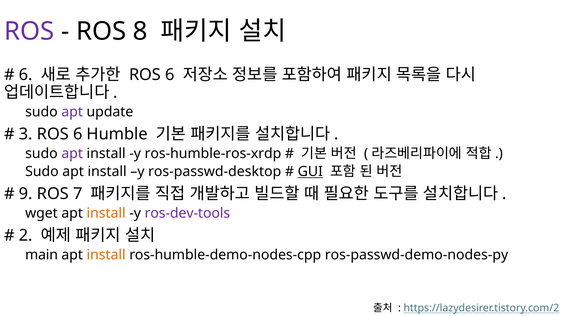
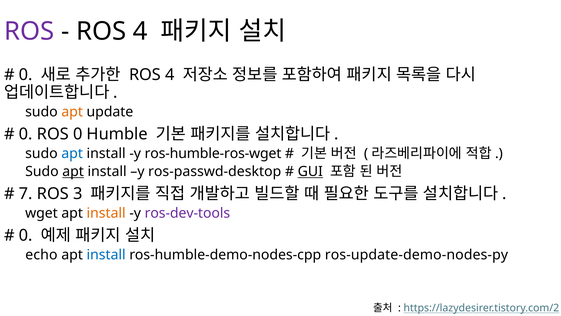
8 at (140, 31): 8 -> 4
6 at (26, 75): 6 -> 0
6 at (170, 75): 6 -> 4
apt at (72, 112) colour: purple -> orange
3 at (26, 134): 3 -> 0
6 at (78, 134): 6 -> 0
apt at (72, 153) colour: purple -> blue
ros-humble-ros-xrdp: ros-humble-ros-xrdp -> ros-humble-ros-wget
apt at (73, 171) underline: none -> present
9: 9 -> 7
7: 7 -> 3
2 at (26, 235): 2 -> 0
main: main -> echo
install at (106, 254) colour: orange -> blue
ros-passwd-demo-nodes-py: ros-passwd-demo-nodes-py -> ros-update-demo-nodes-py
